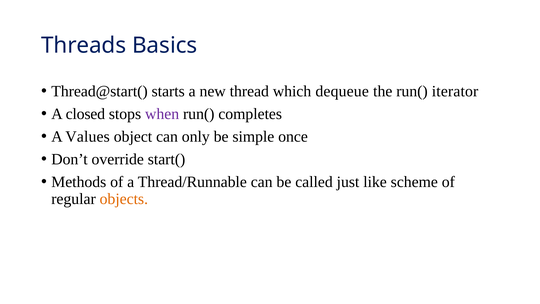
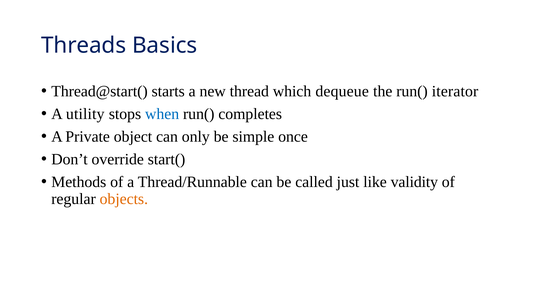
closed: closed -> utility
when colour: purple -> blue
Values: Values -> Private
scheme: scheme -> validity
